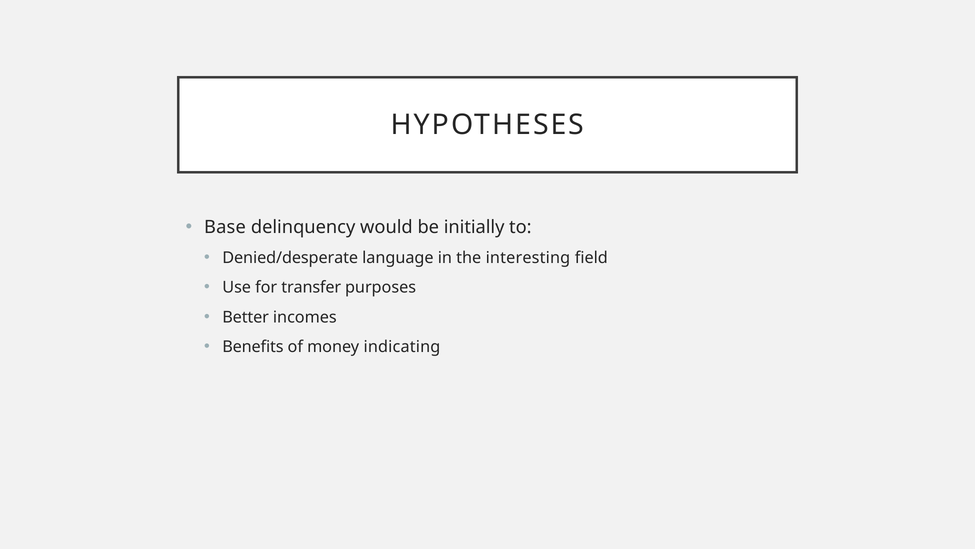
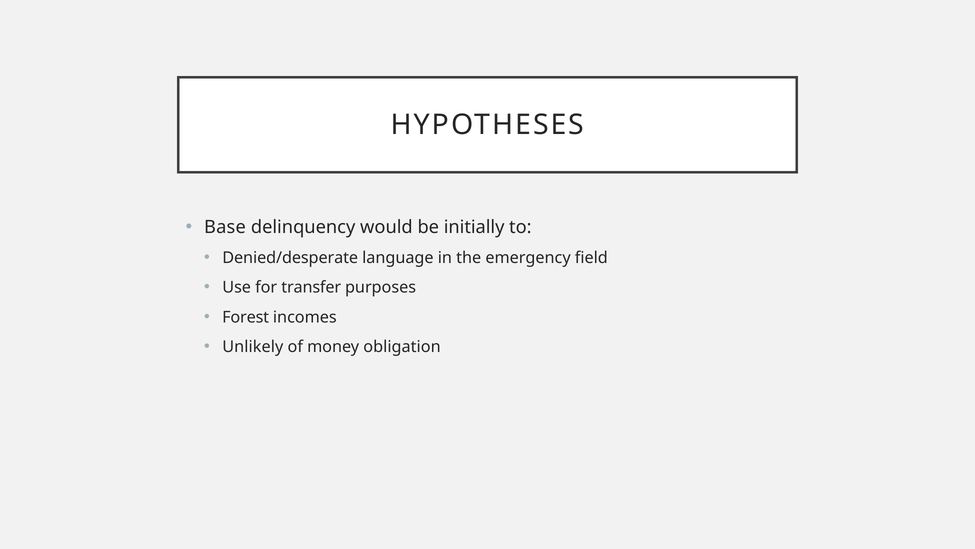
interesting: interesting -> emergency
Better: Better -> Forest
Benefits: Benefits -> Unlikely
indicating: indicating -> obligation
